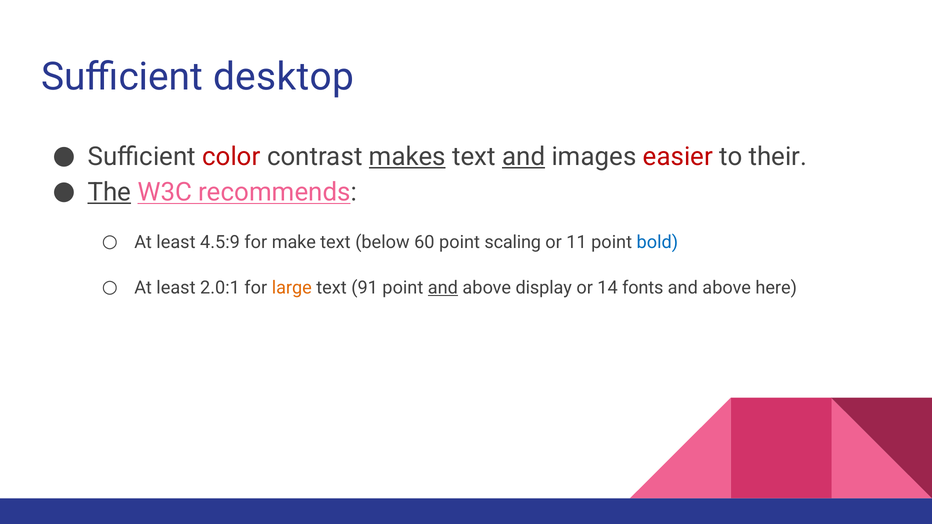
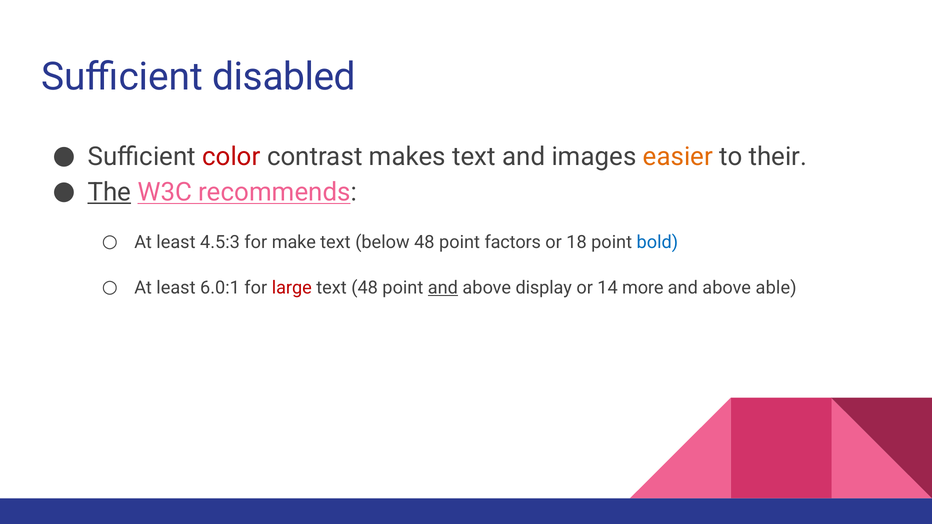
desktop: desktop -> disabled
makes underline: present -> none
and at (524, 157) underline: present -> none
easier colour: red -> orange
4.5:9: 4.5:9 -> 4.5:3
below 60: 60 -> 48
scaling: scaling -> factors
11: 11 -> 18
2.0:1: 2.0:1 -> 6.0:1
large colour: orange -> red
text 91: 91 -> 48
fonts: fonts -> more
here: here -> able
